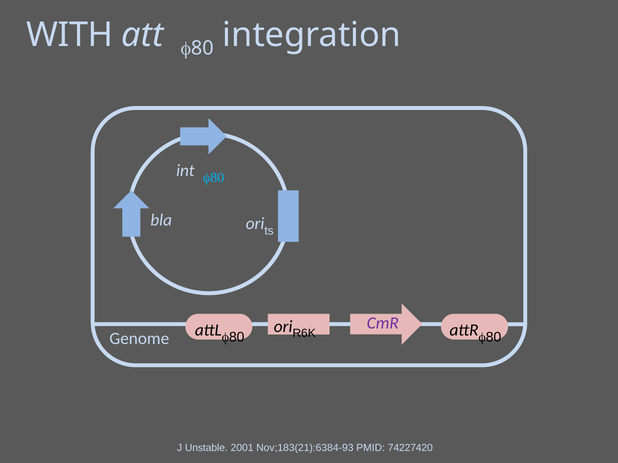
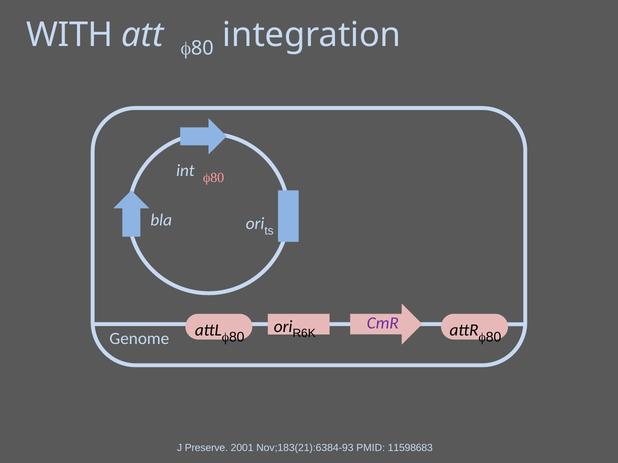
f80 at (214, 178) colour: light blue -> pink
Unstable: Unstable -> Preserve
74227420: 74227420 -> 11598683
